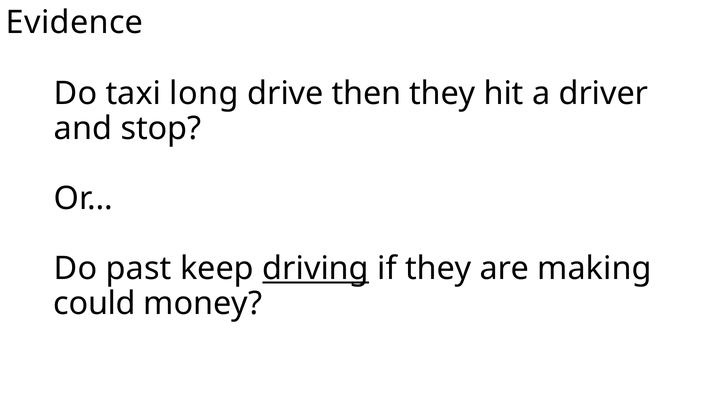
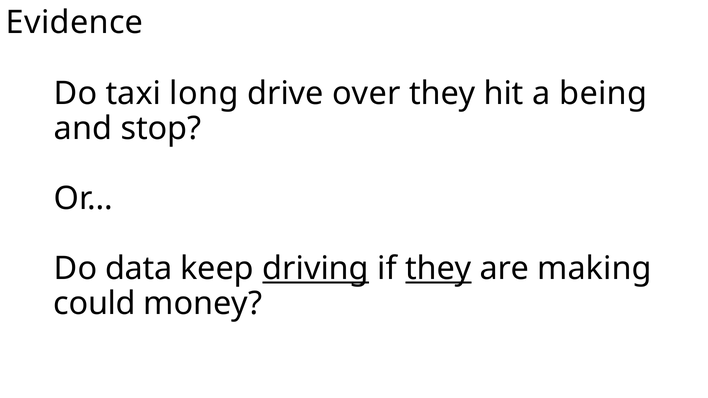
then: then -> over
driver: driver -> being
past: past -> data
they at (438, 269) underline: none -> present
